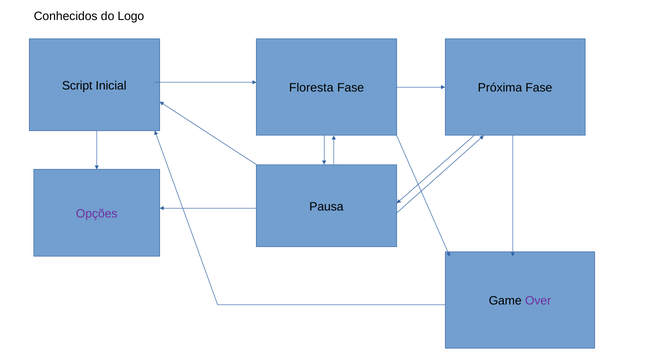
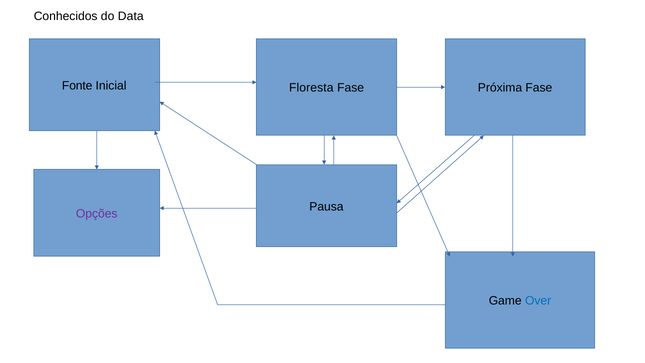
Logo: Logo -> Data
Script: Script -> Fonte
Over colour: purple -> blue
